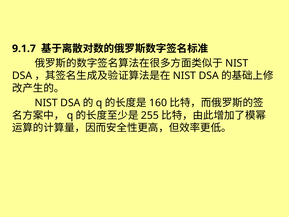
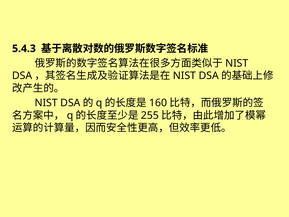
9.1.7: 9.1.7 -> 5.4.3
